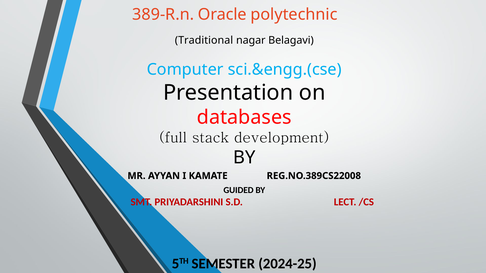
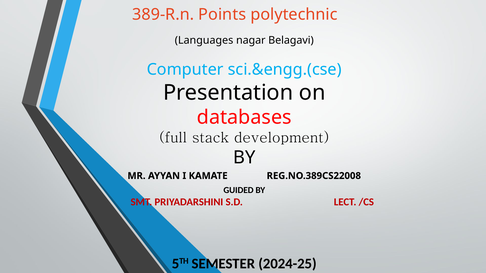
Oracle: Oracle -> Points
Traditional: Traditional -> Languages
